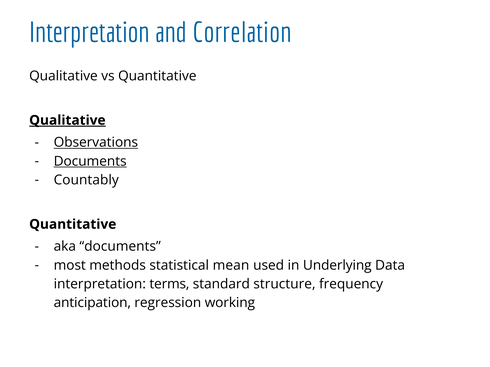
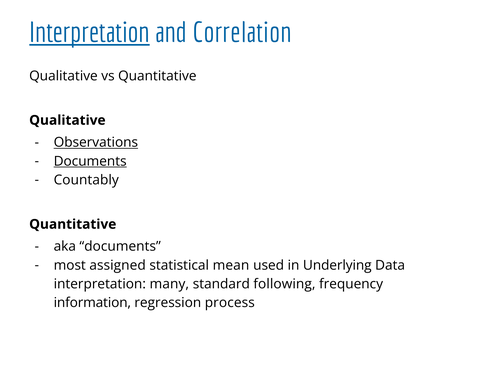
Interpretation at (89, 33) underline: none -> present
Qualitative at (67, 120) underline: present -> none
methods: methods -> assigned
terms: terms -> many
structure: structure -> following
anticipation: anticipation -> information
working: working -> process
